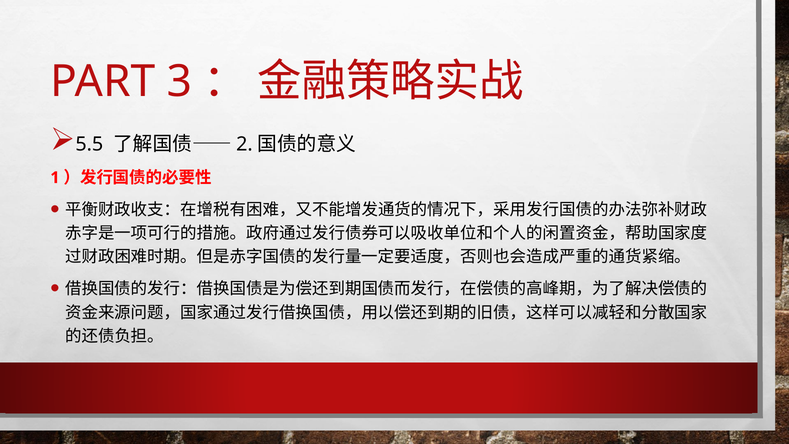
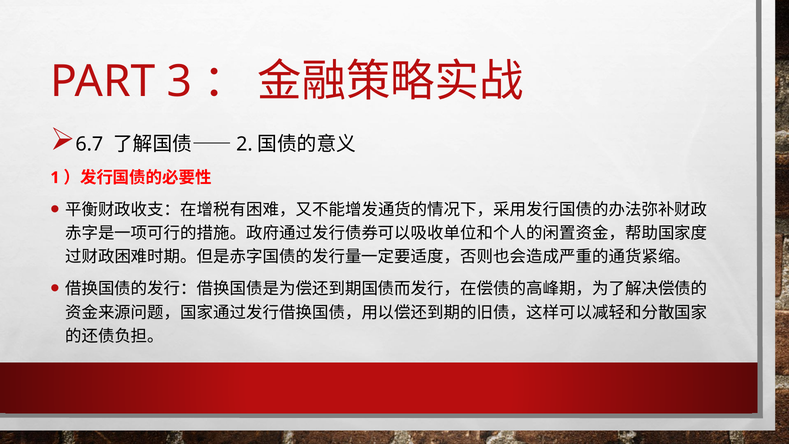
5.5: 5.5 -> 6.7
